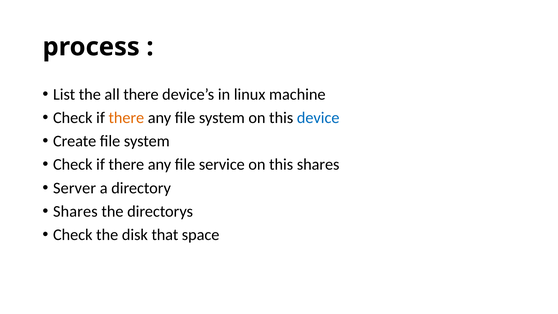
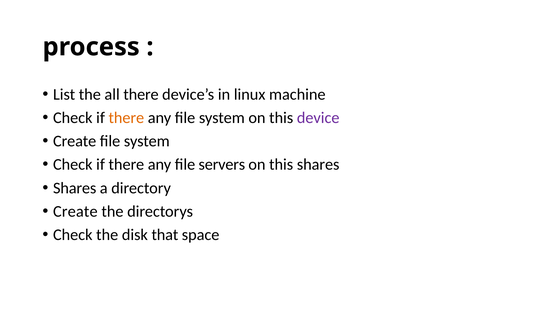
device colour: blue -> purple
service: service -> servers
Server at (75, 188): Server -> Shares
Shares at (75, 211): Shares -> Create
